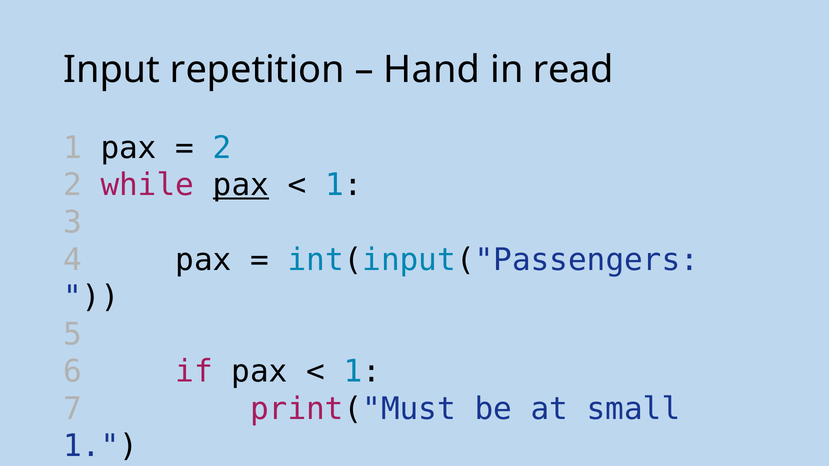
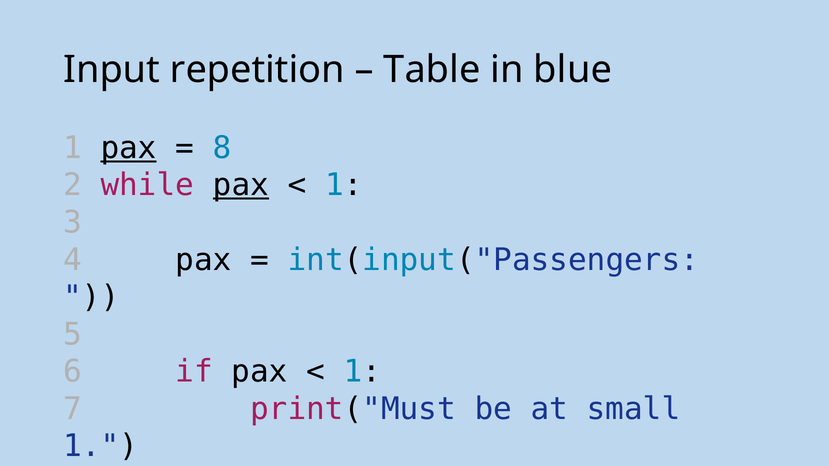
Hand: Hand -> Table
read: read -> blue
pax at (129, 148) underline: none -> present
2 at (222, 148): 2 -> 8
